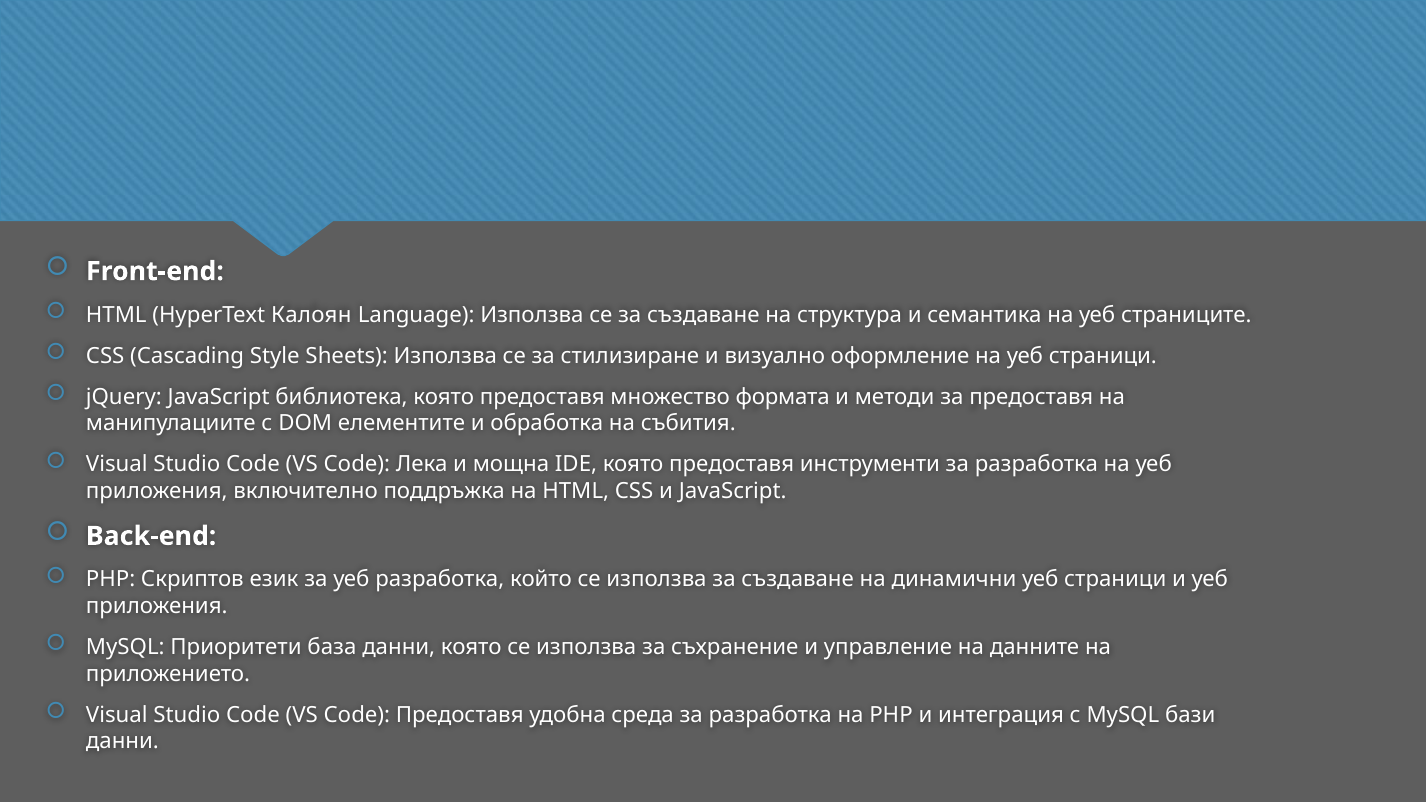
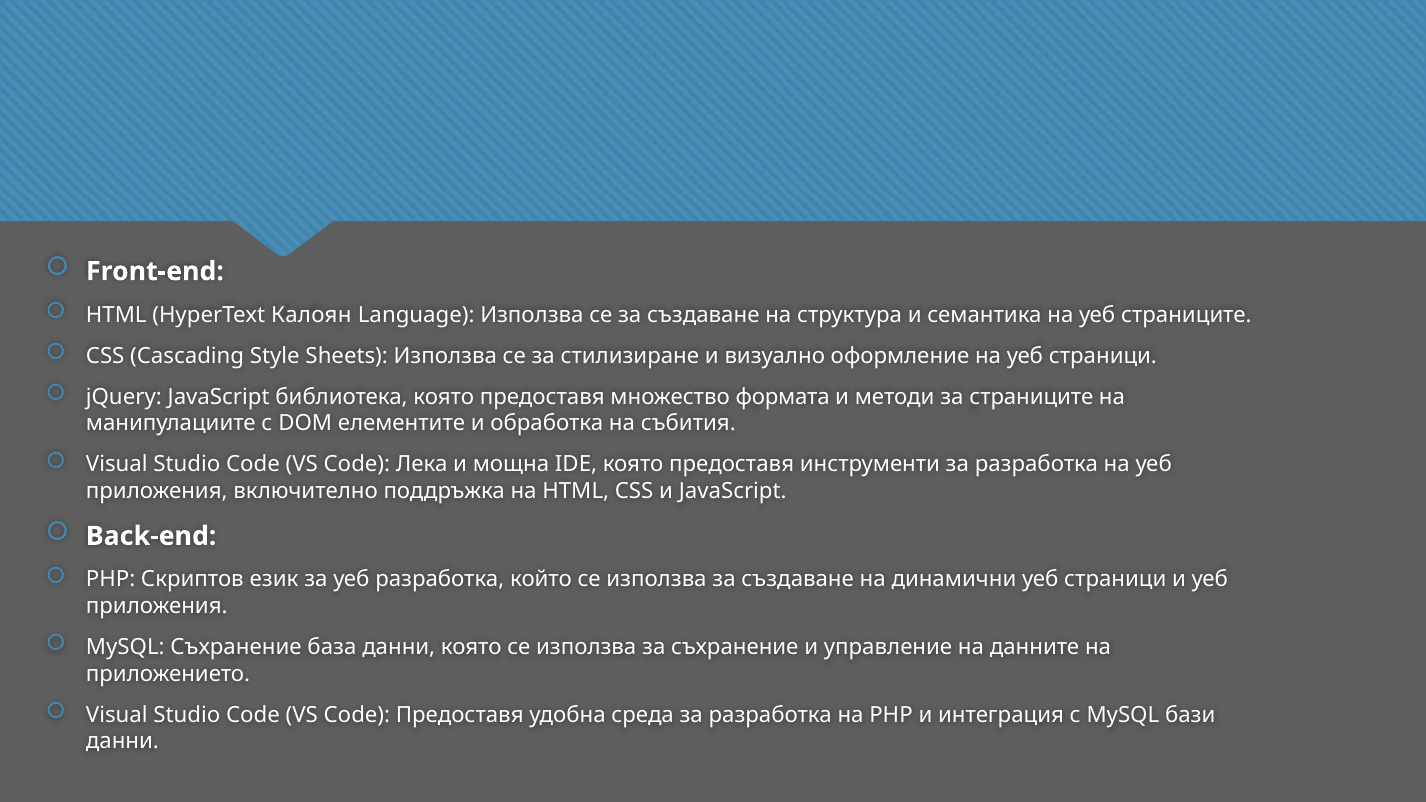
за предоставя: предоставя -> страниците
MySQL Приоритети: Приоритети -> Съхранение
